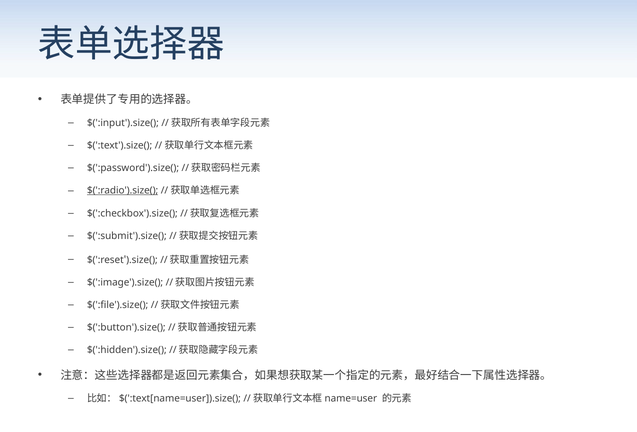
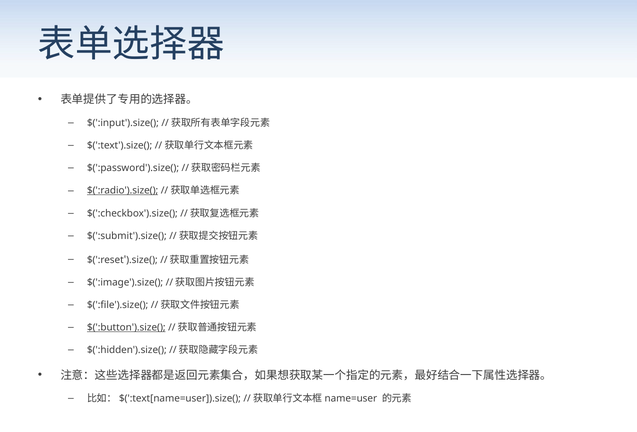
$(':button').size( underline: none -> present
